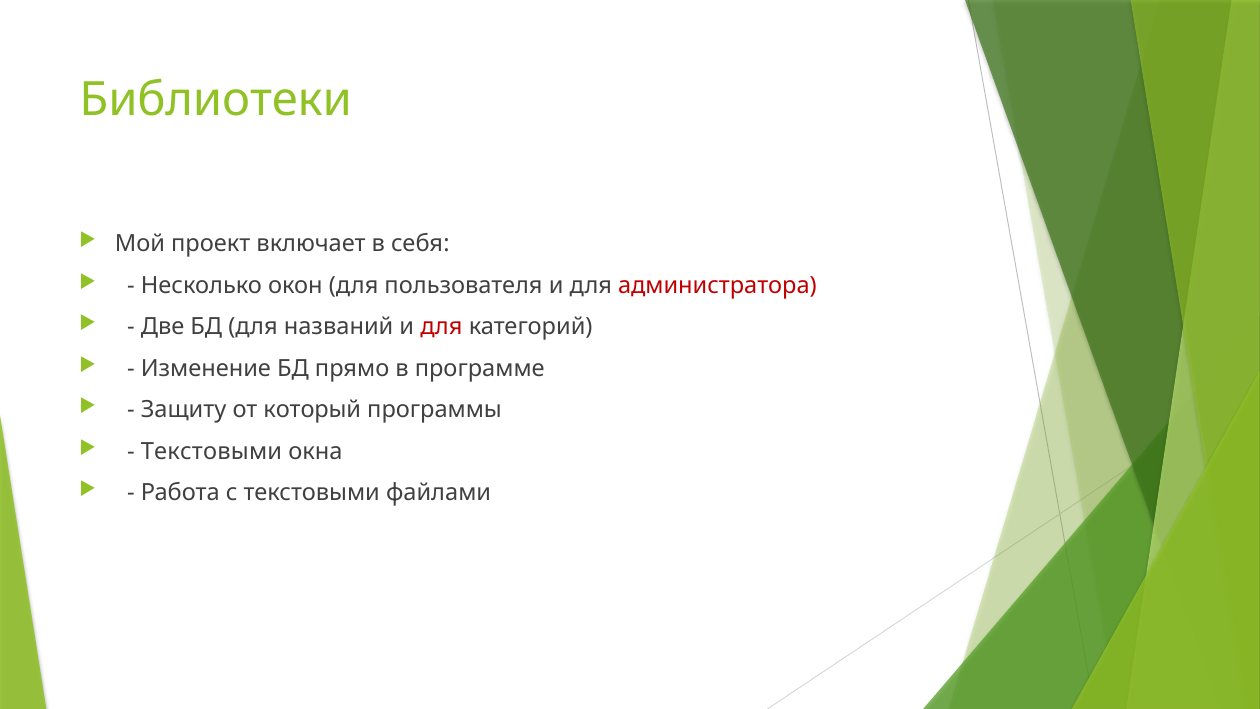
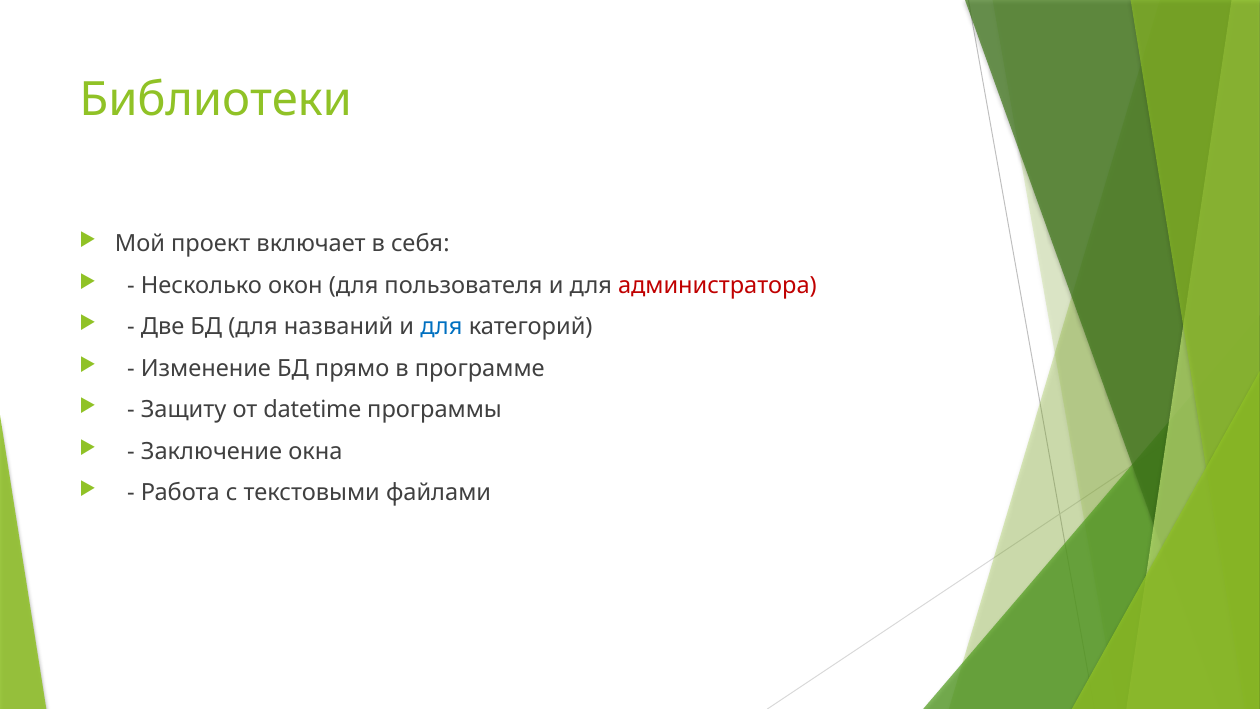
для at (441, 327) colour: red -> blue
который: который -> datetime
Текстовыми at (211, 451): Текстовыми -> Заключение
